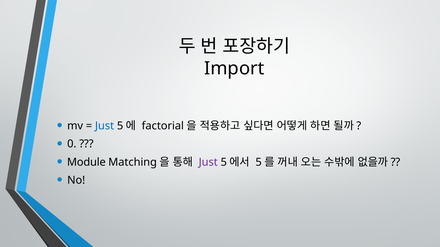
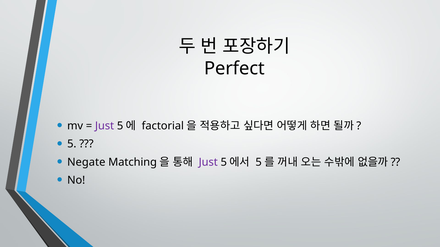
Import: Import -> Perfect
Just at (105, 126) colour: blue -> purple
0 at (72, 144): 0 -> 5
Module: Module -> Negate
